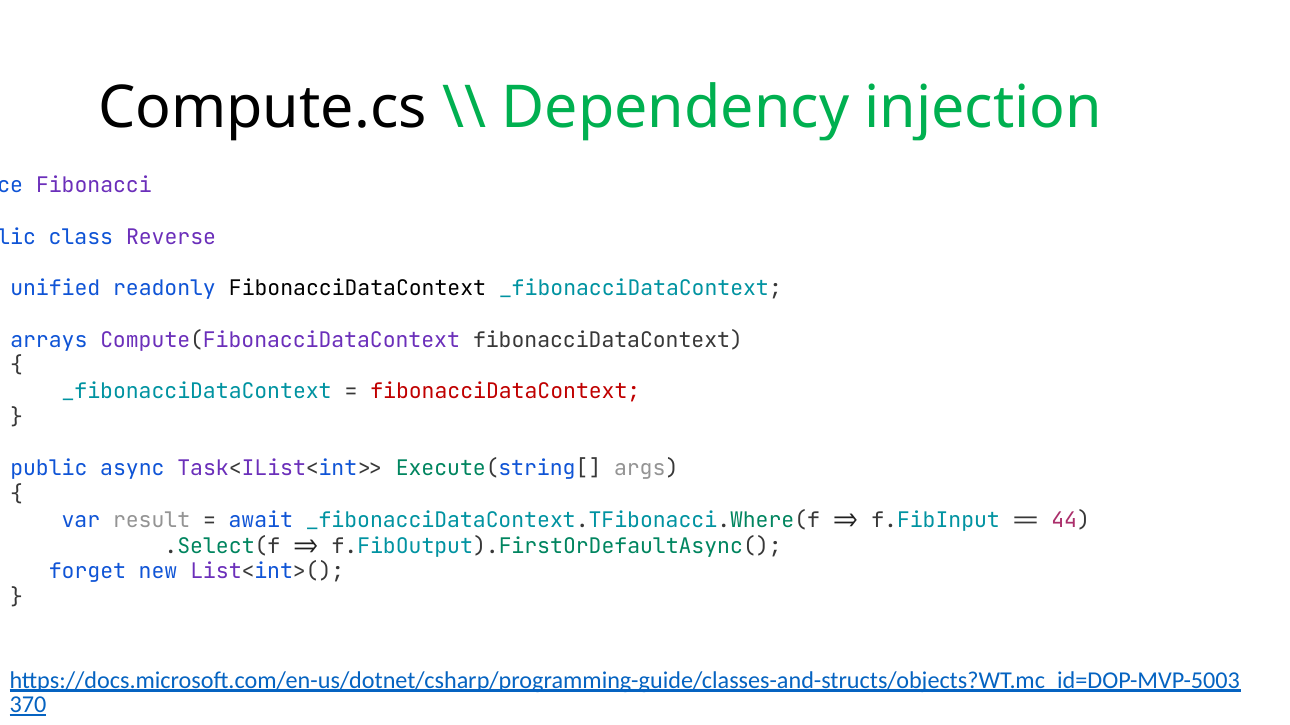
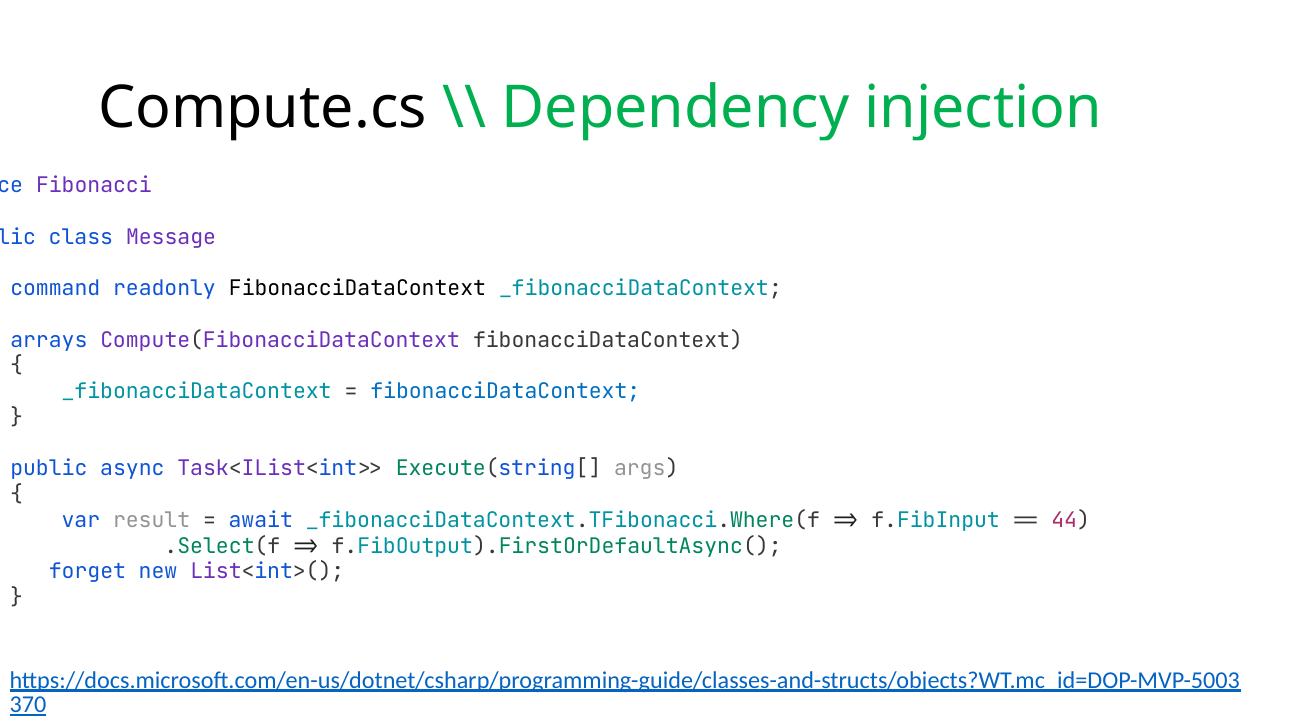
Reverse: Reverse -> Message
unified: unified -> command
fibonacciDataContext at (505, 392) colour: red -> blue
